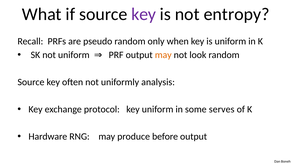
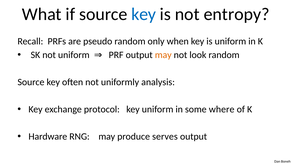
key at (144, 14) colour: purple -> blue
serves: serves -> where
before: before -> serves
